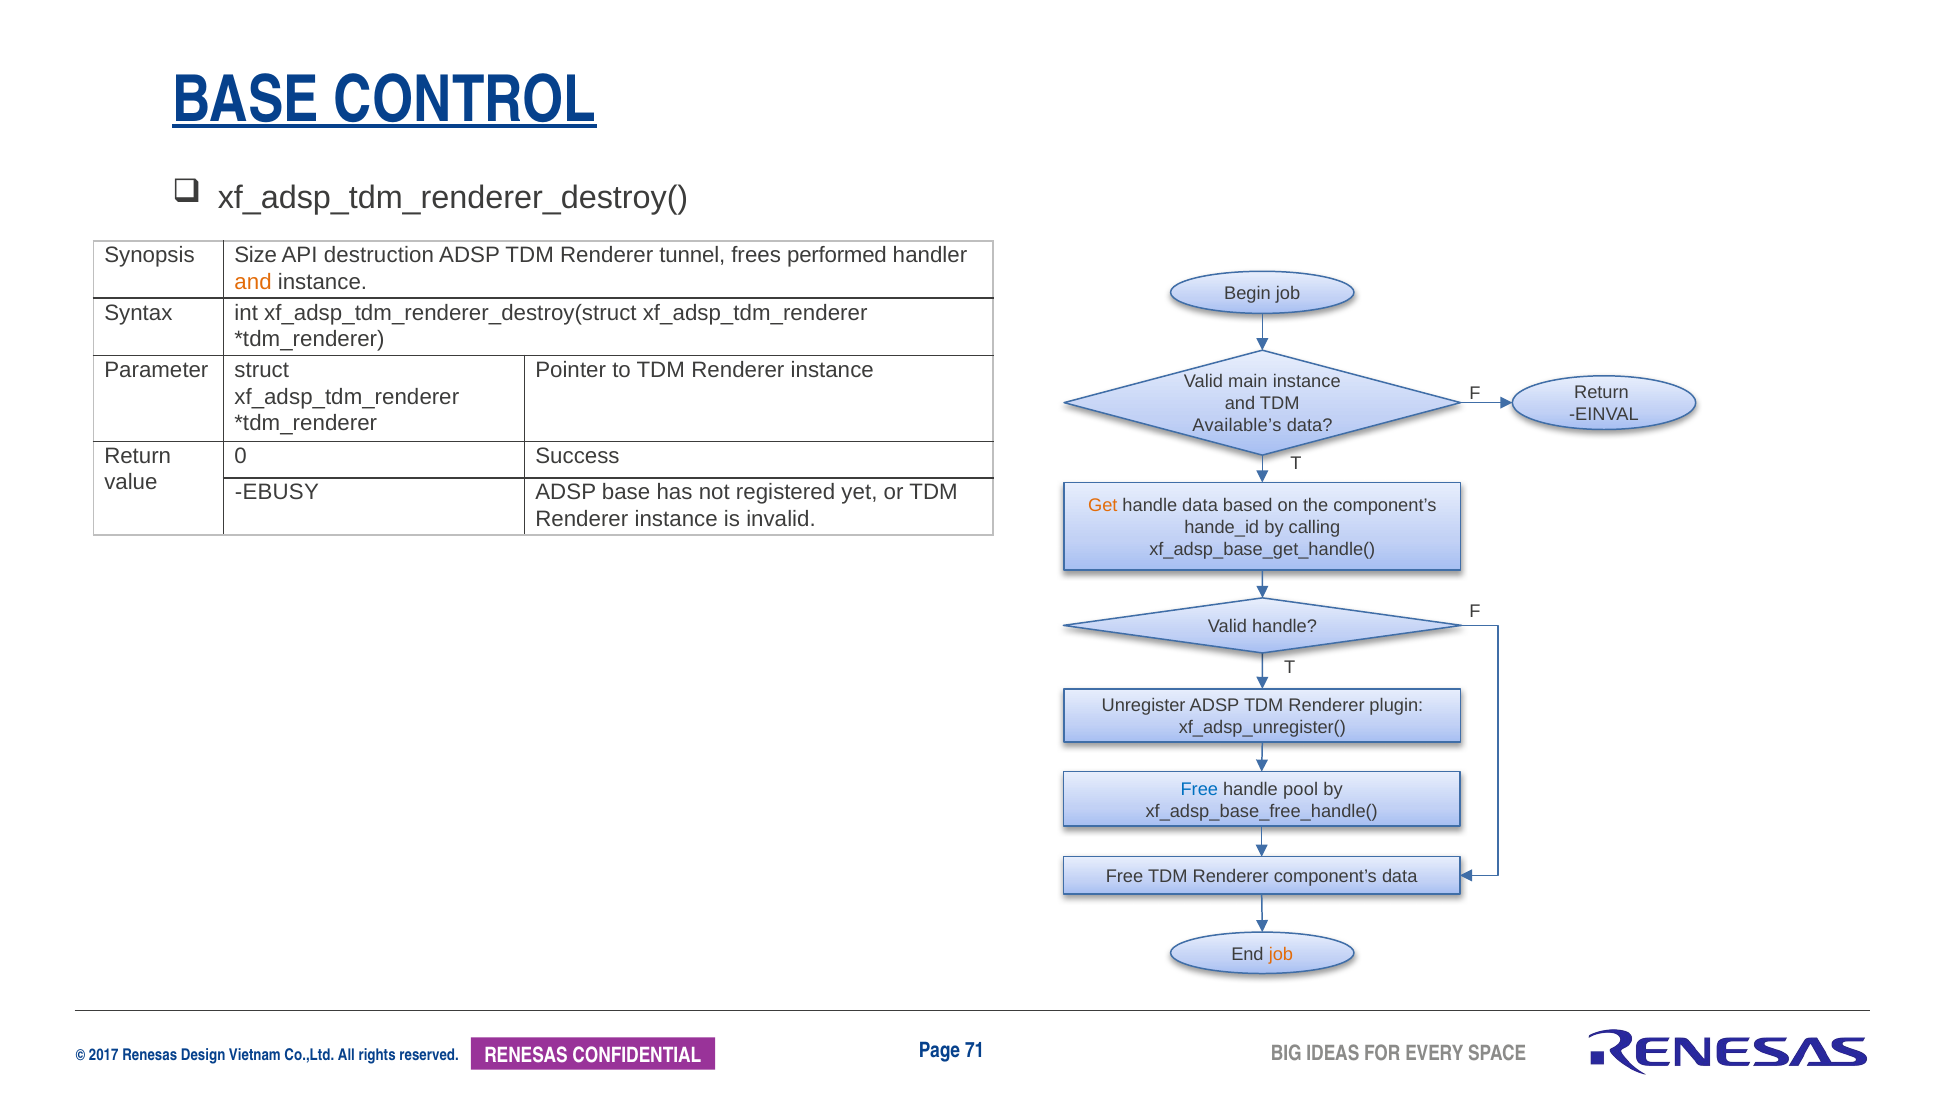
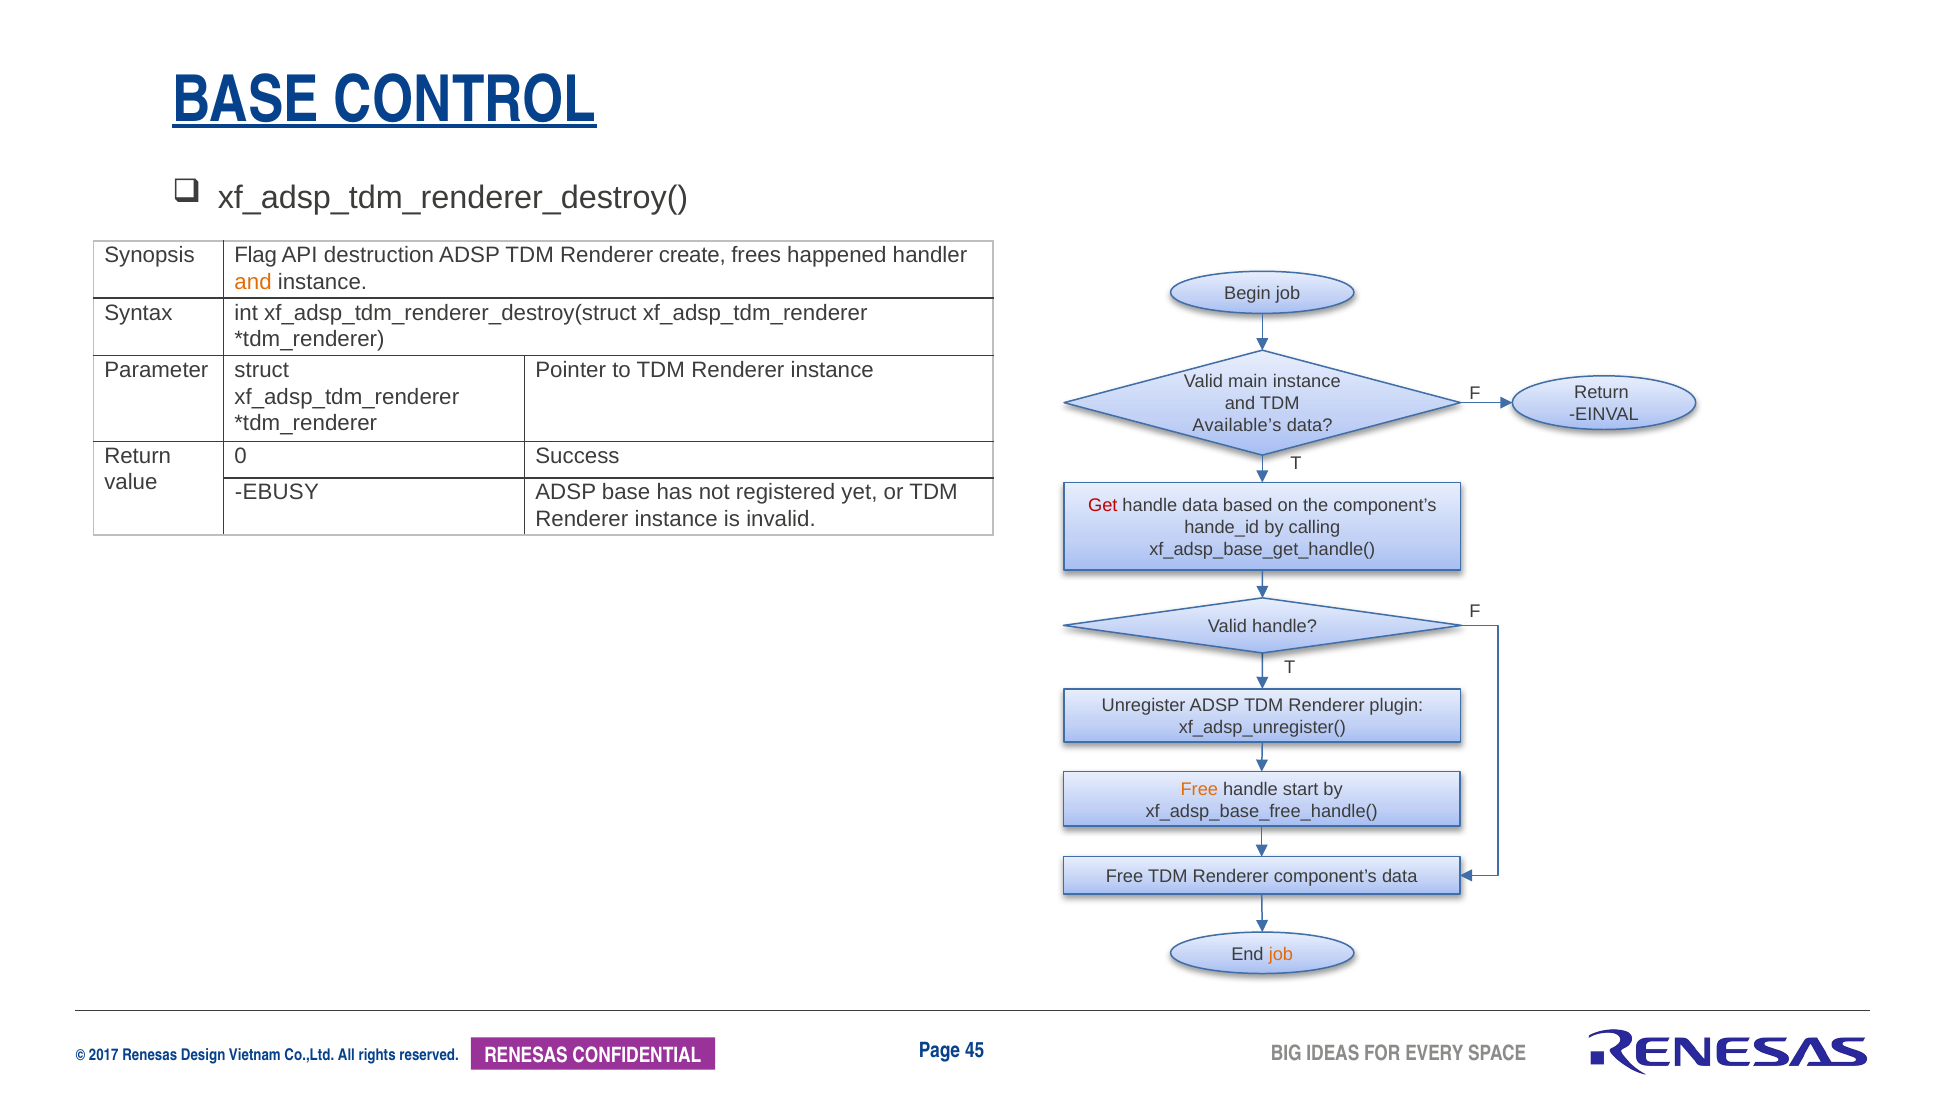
Size: Size -> Flag
tunnel: tunnel -> create
performed: performed -> happened
Get colour: orange -> red
Free at (1199, 789) colour: blue -> orange
pool: pool -> start
71: 71 -> 45
